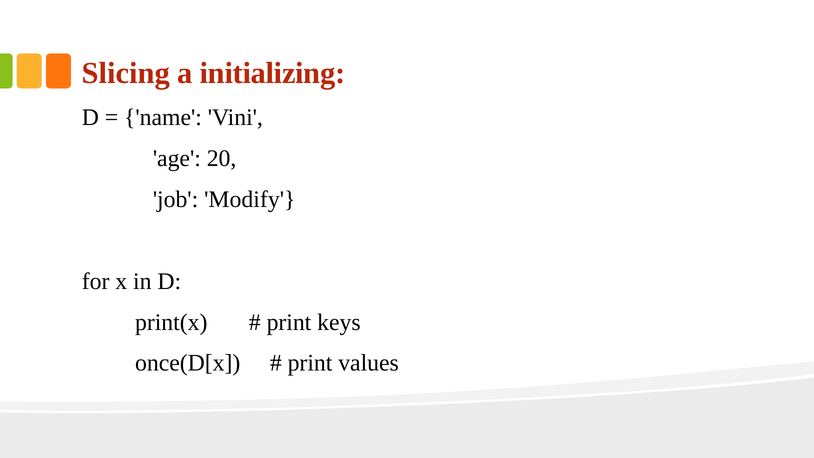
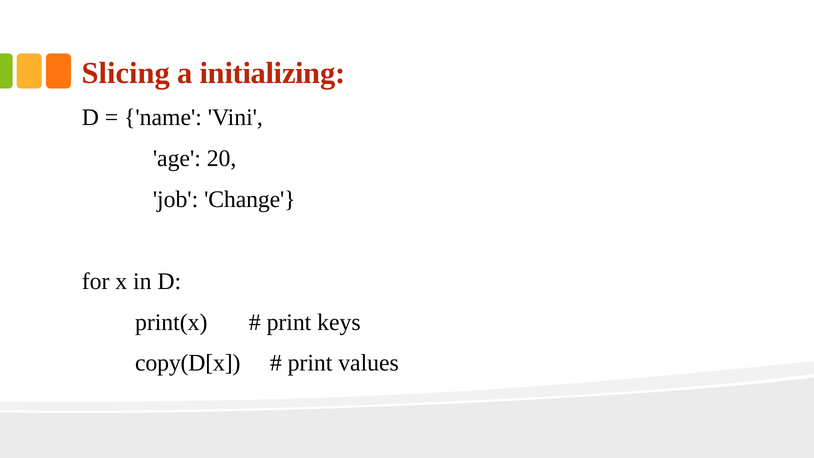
Modify: Modify -> Change
once(D[x: once(D[x -> copy(D[x
